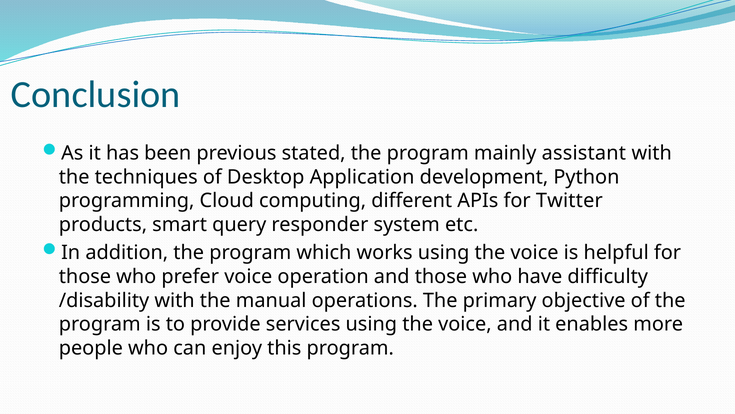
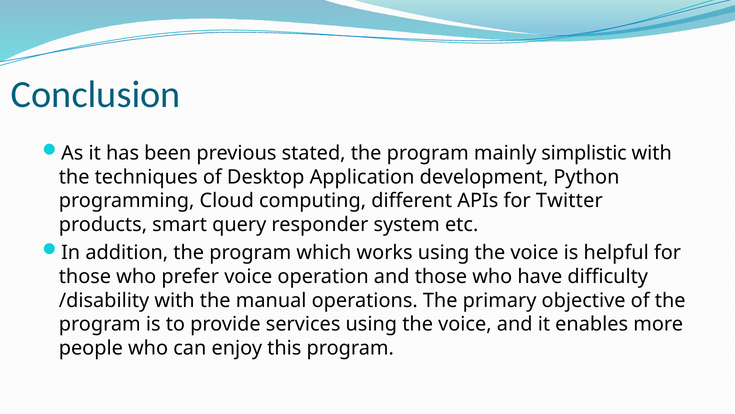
assistant: assistant -> simplistic
